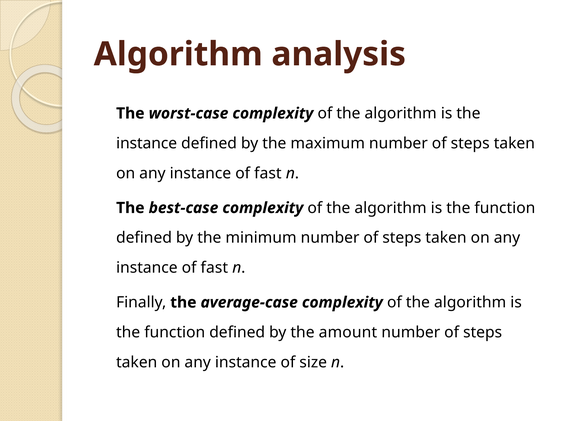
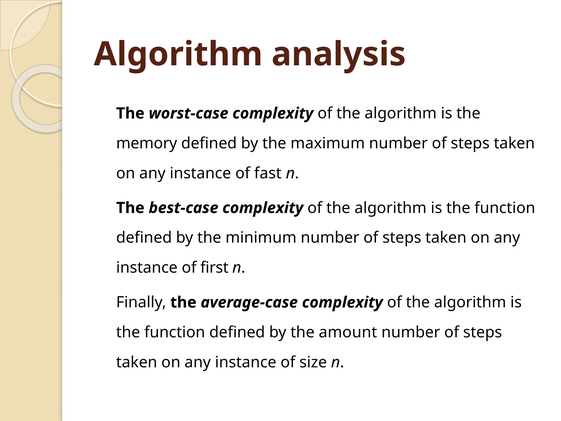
instance at (147, 143): instance -> memory
fast at (214, 268): fast -> first
